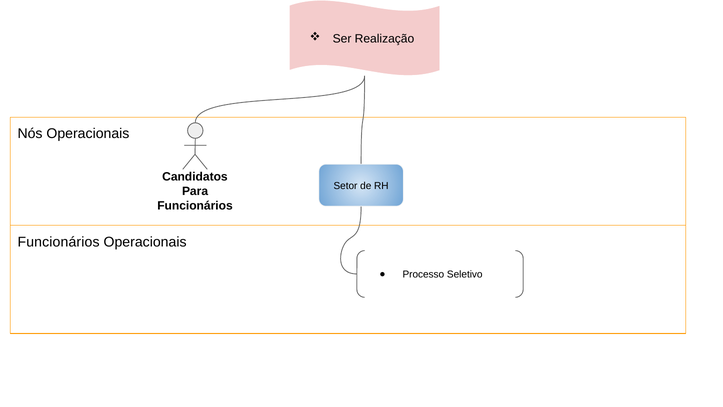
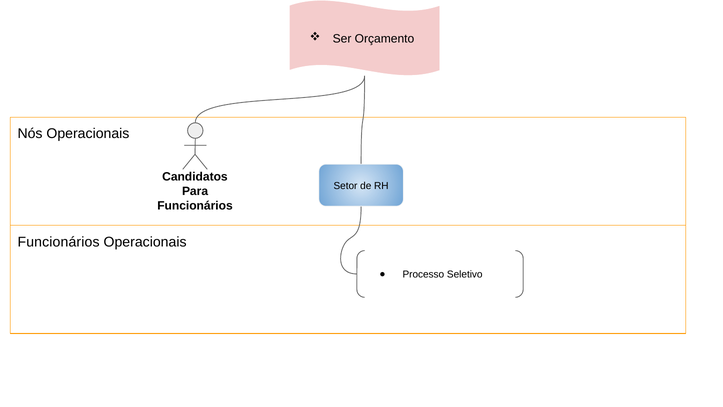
Realização: Realização -> Orçamento
